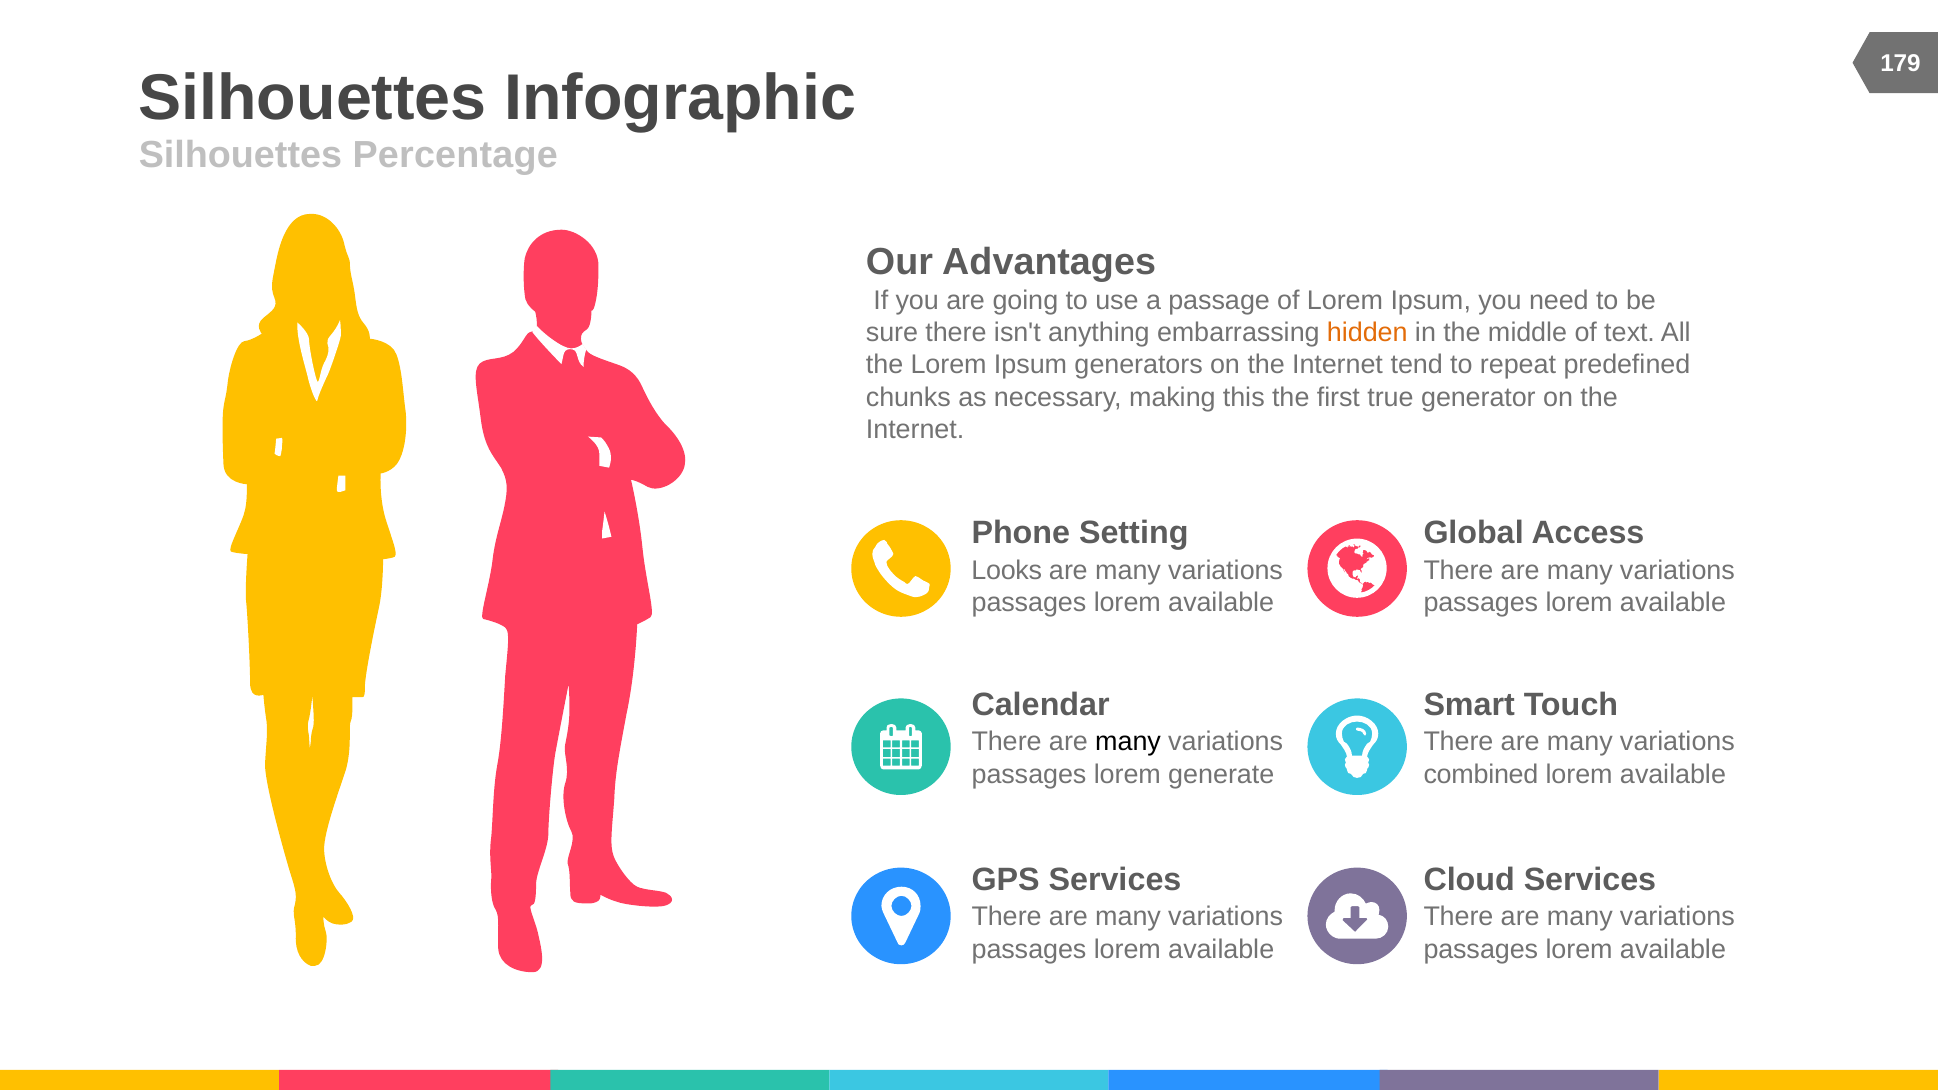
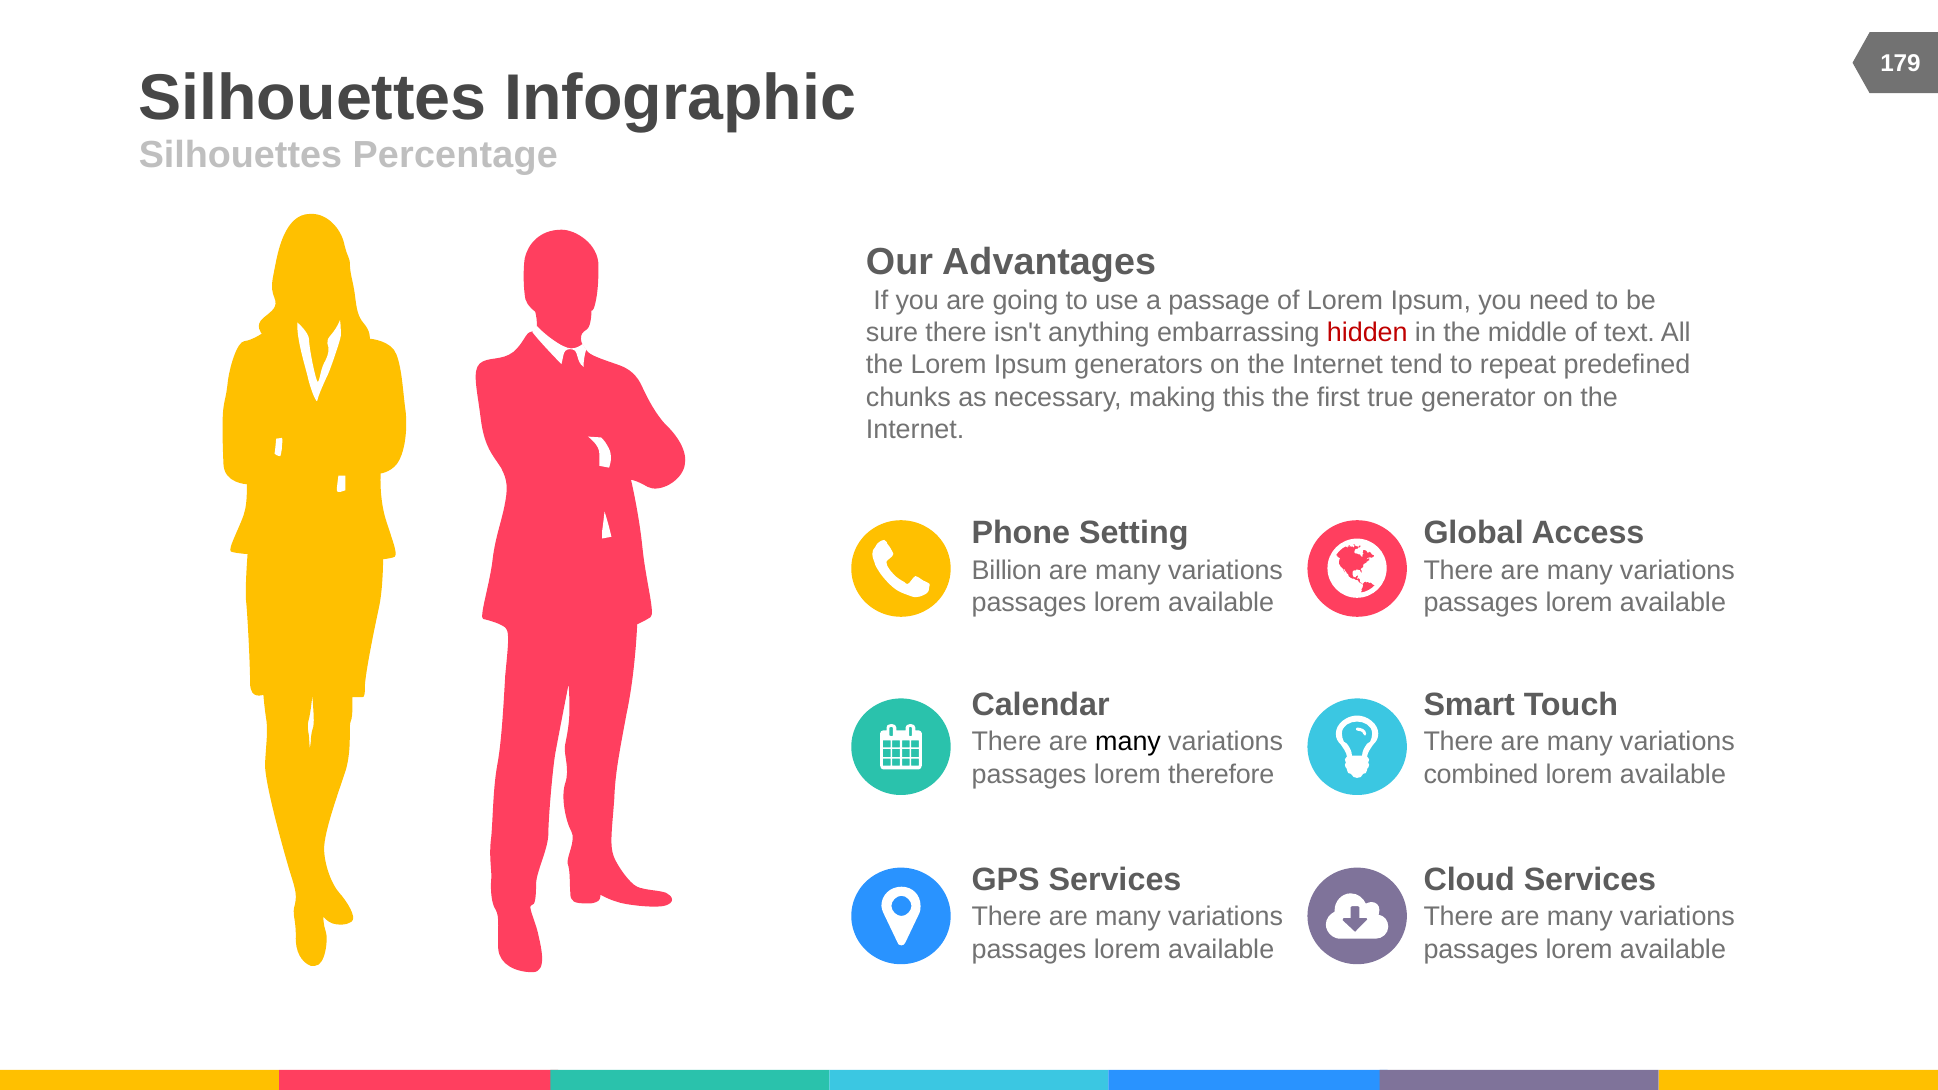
hidden colour: orange -> red
Looks: Looks -> Billion
generate: generate -> therefore
